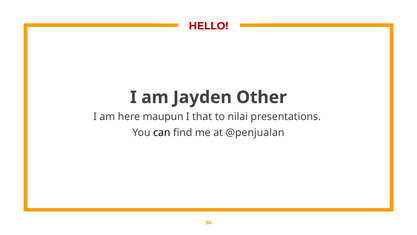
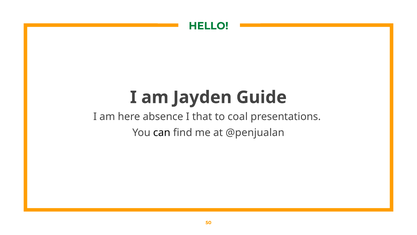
HELLO colour: red -> green
Other: Other -> Guide
maupun: maupun -> absence
nilai: nilai -> coal
